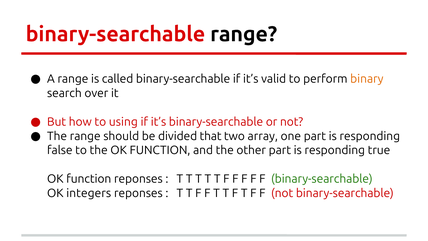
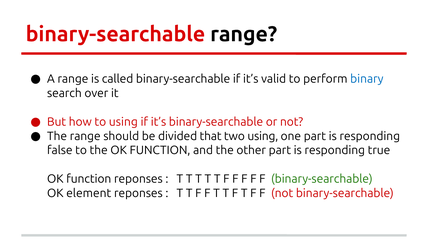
binary colour: orange -> blue
two array: array -> using
integers: integers -> element
